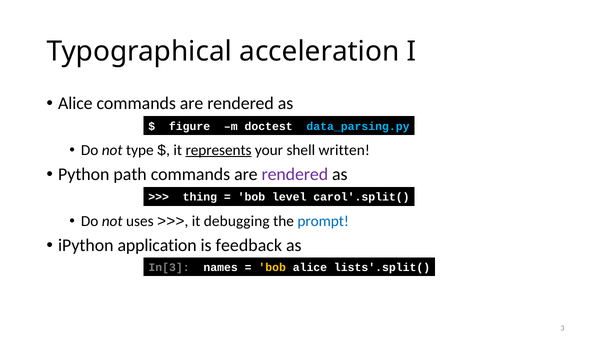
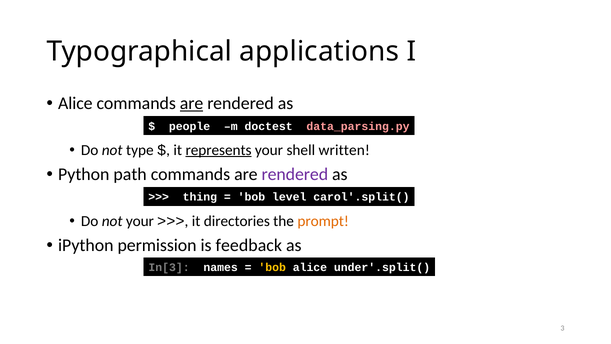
acceleration: acceleration -> applications
are at (192, 103) underline: none -> present
figure: figure -> people
data_parsing.py colour: light blue -> pink
not uses: uses -> your
debugging: debugging -> directories
prompt colour: blue -> orange
application: application -> permission
lists'.split(: lists'.split( -> under'.split(
